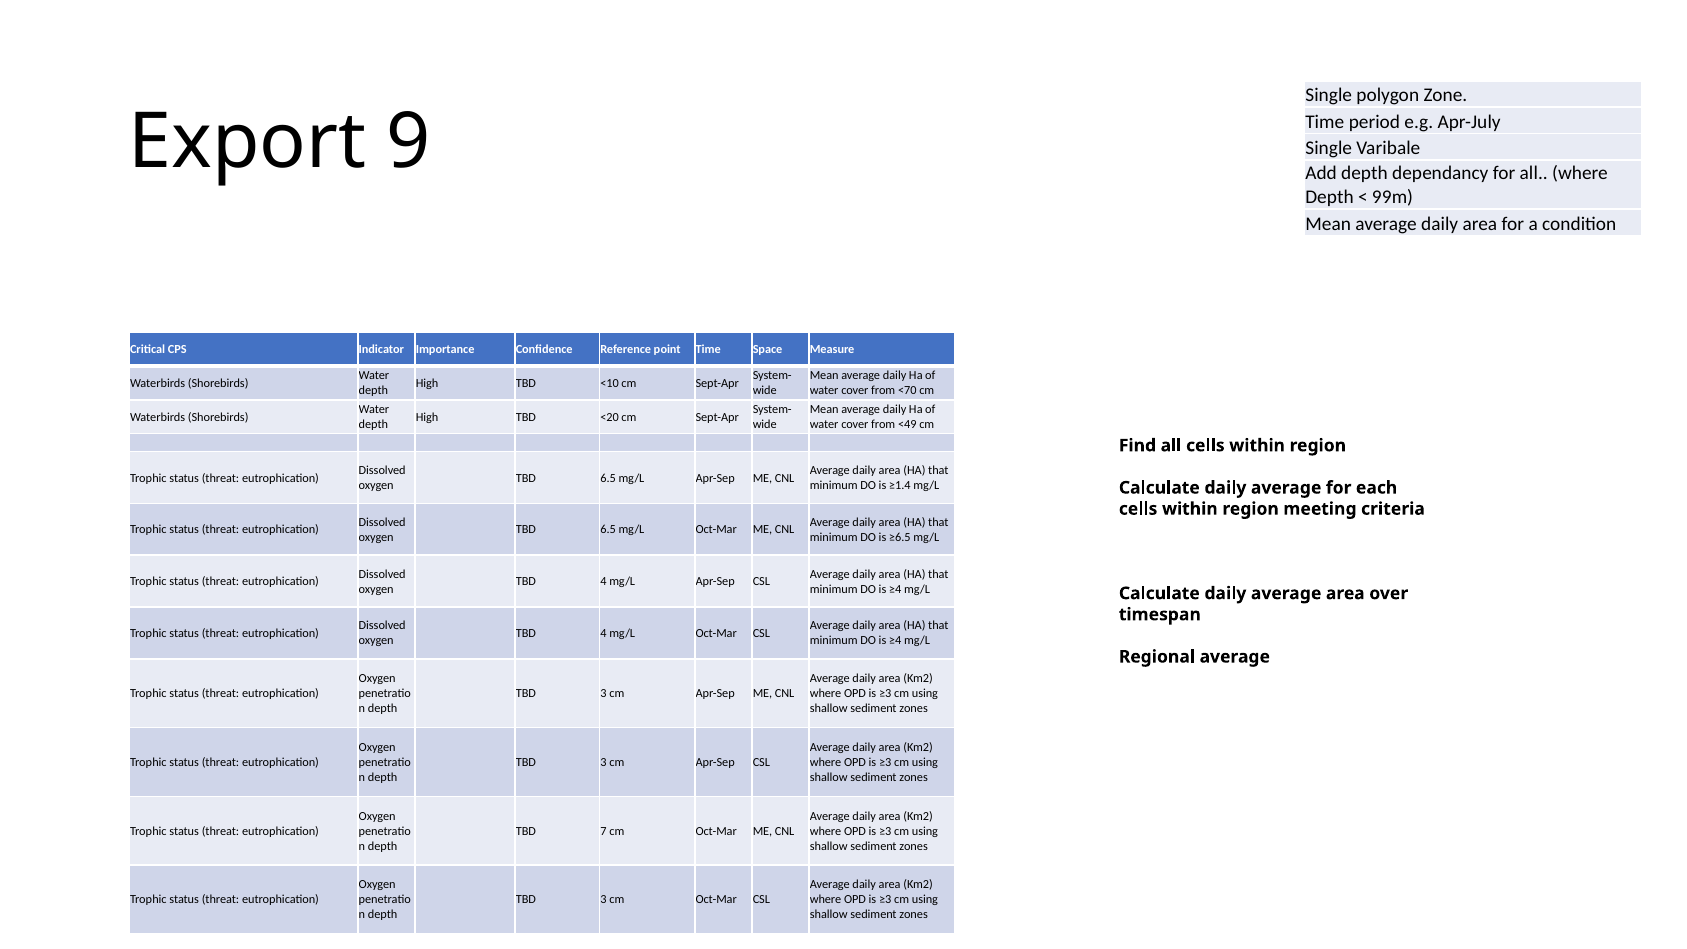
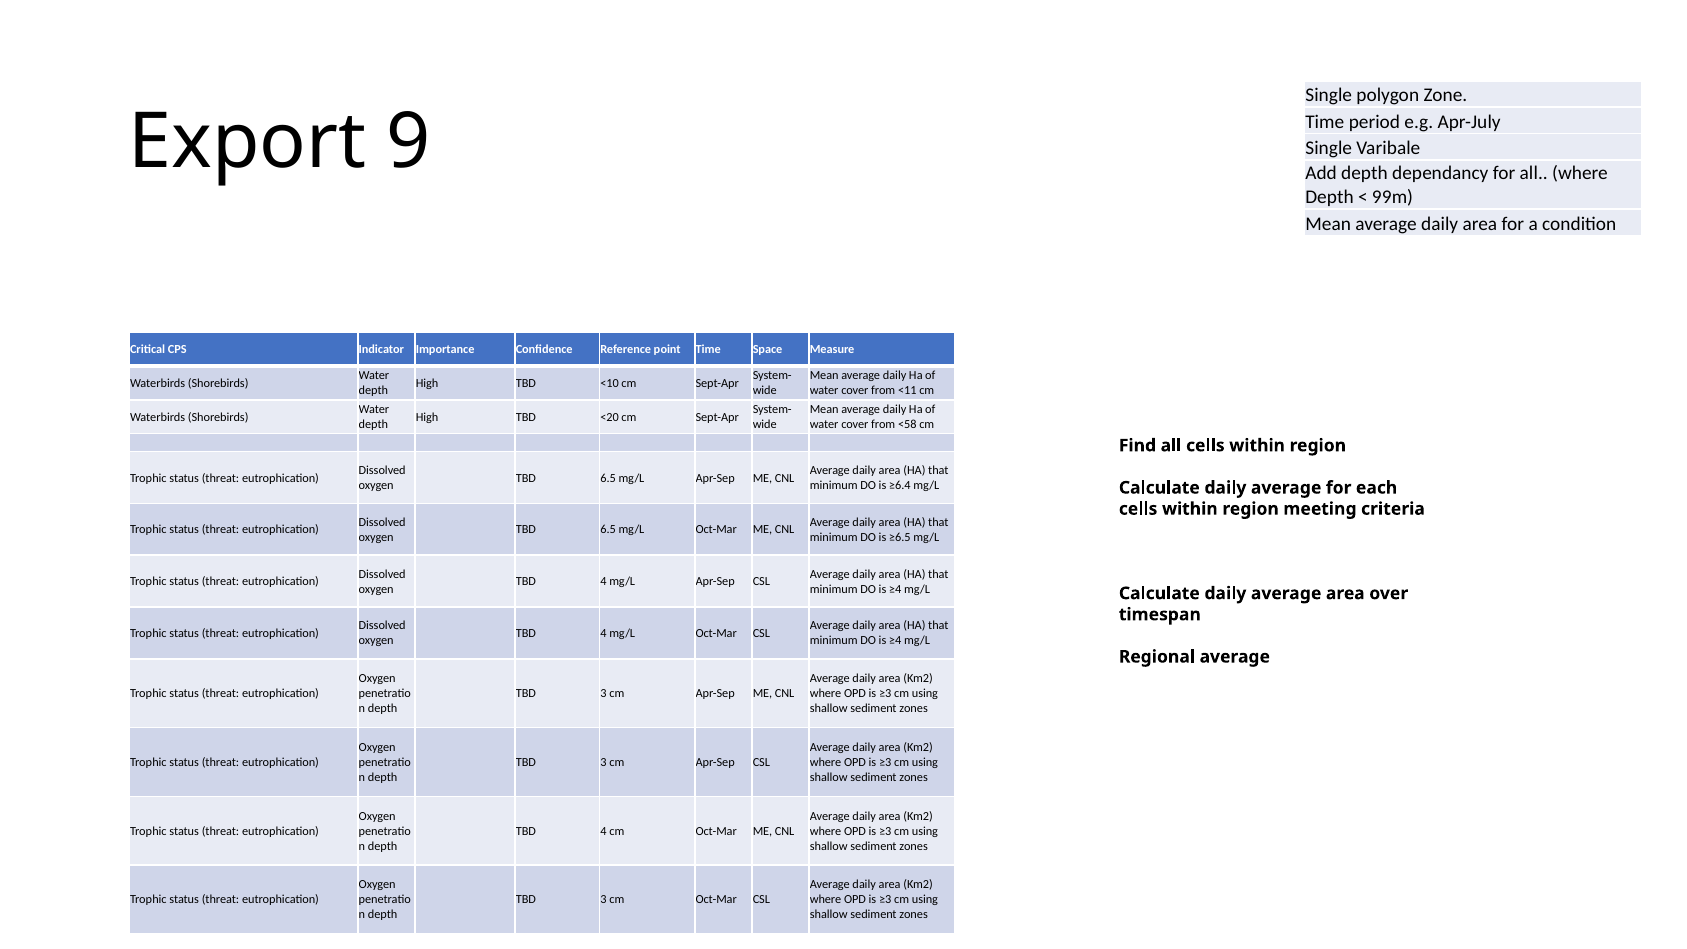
<70: <70 -> <11
<49: <49 -> <58
≥1.4: ≥1.4 -> ≥6.4
7 at (604, 831): 7 -> 4
